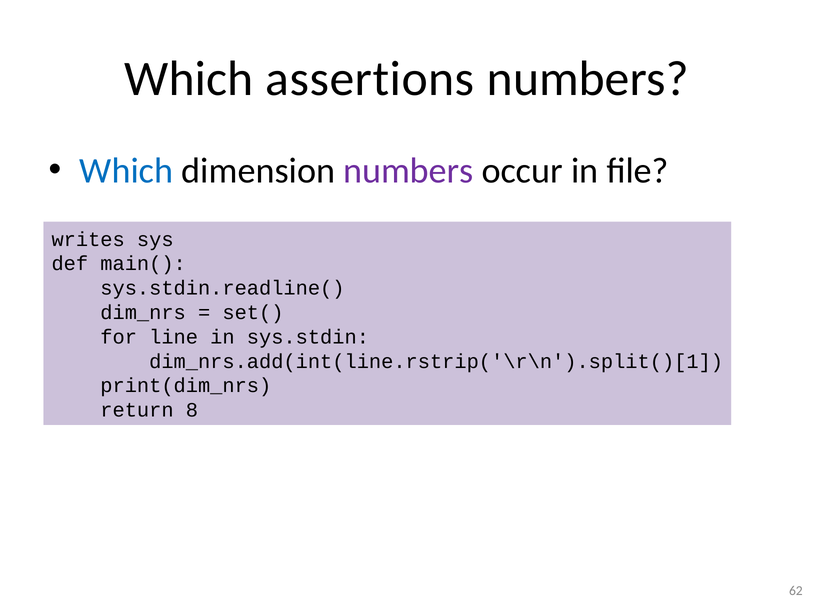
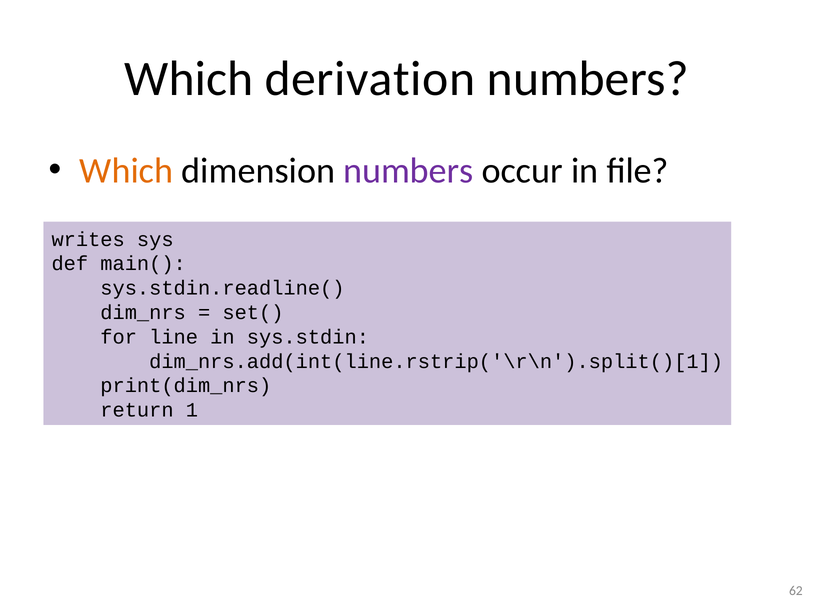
assertions: assertions -> derivation
Which at (126, 171) colour: blue -> orange
8: 8 -> 1
